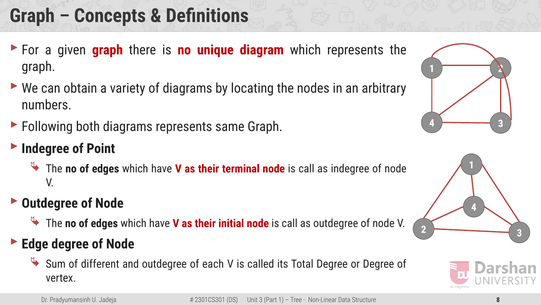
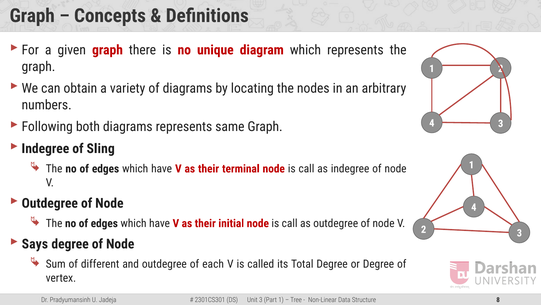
Point: Point -> Sling
Edge: Edge -> Says
